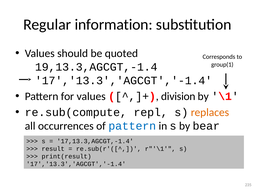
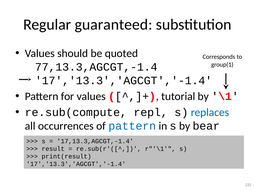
information: information -> guaranteed
19,13.3,AGCGT,-1.4: 19,13.3,AGCGT,-1.4 -> 77,13.3,AGCGT,-1.4
division: division -> tutorial
replaces colour: orange -> blue
